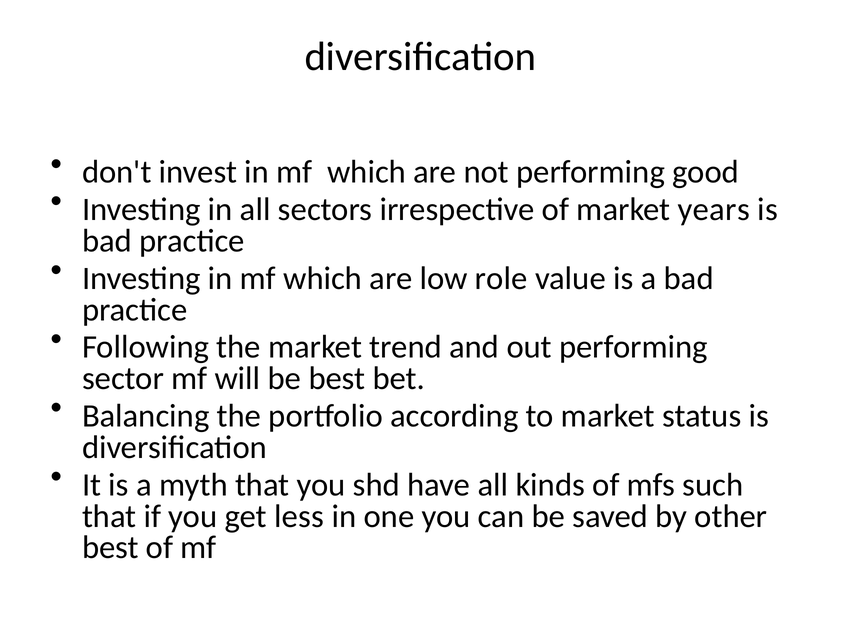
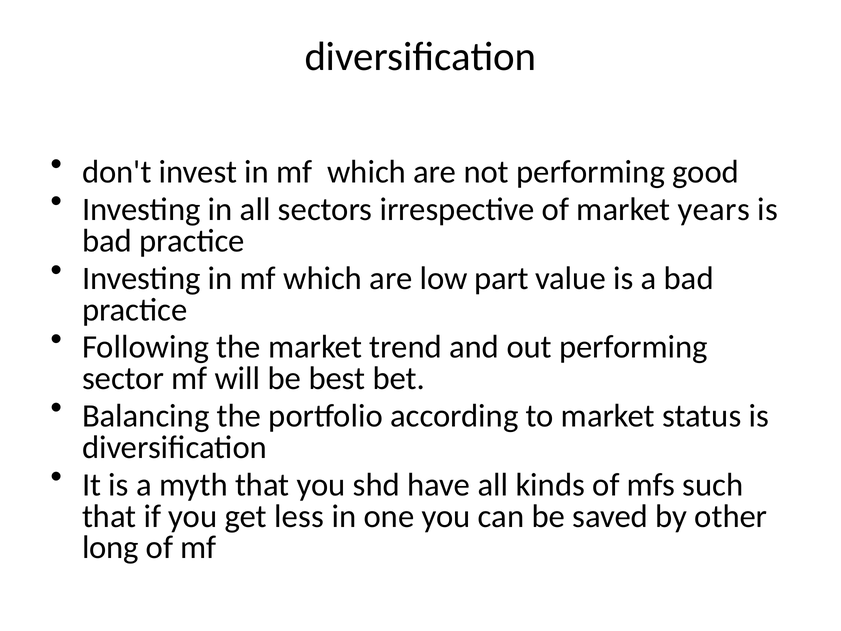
role: role -> part
best at (110, 547): best -> long
